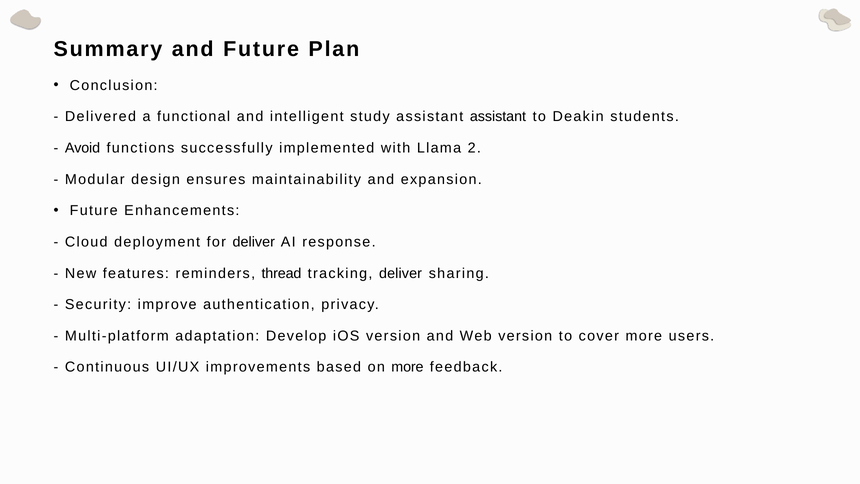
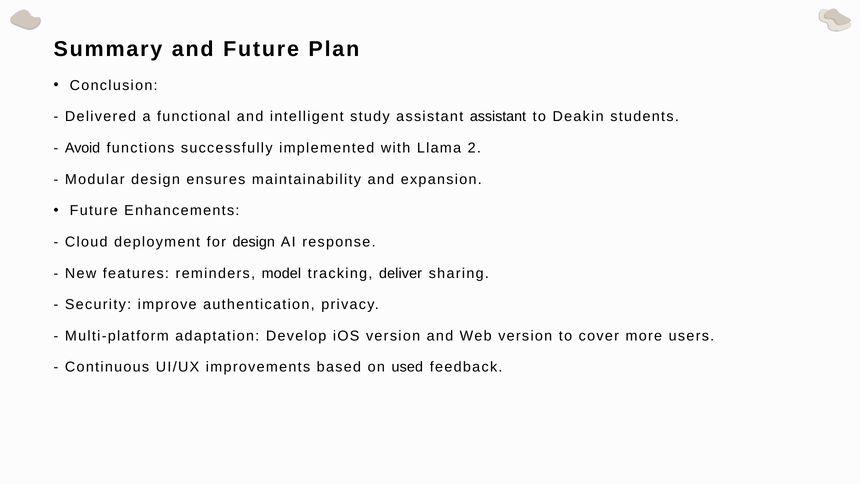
for deliver: deliver -> design
thread: thread -> model
on more: more -> used
